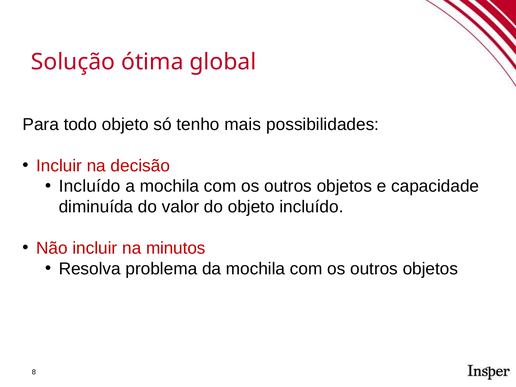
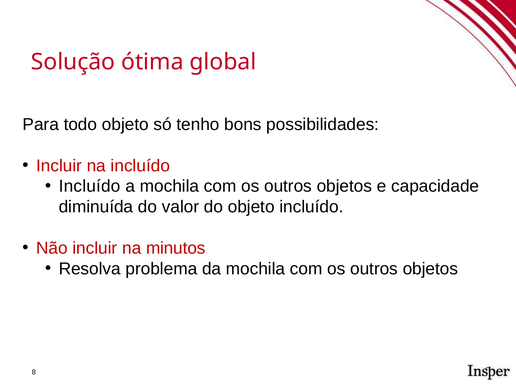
mais: mais -> bons
na decisão: decisão -> incluído
